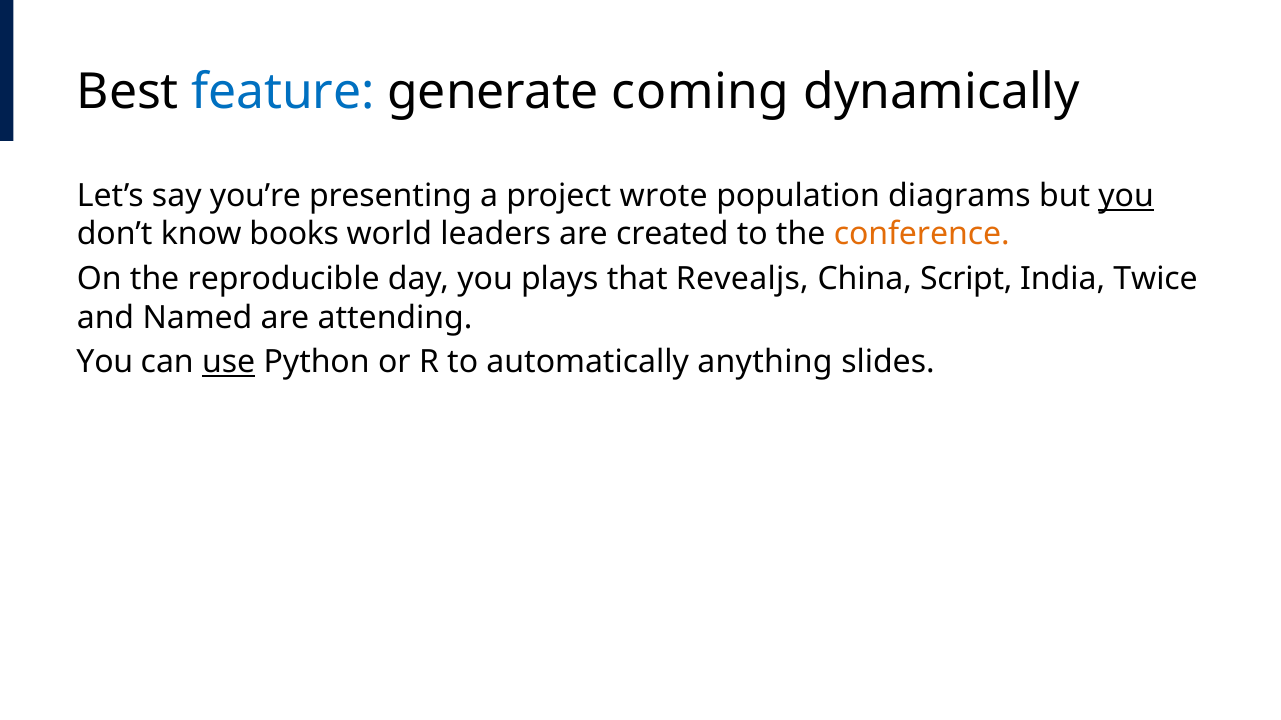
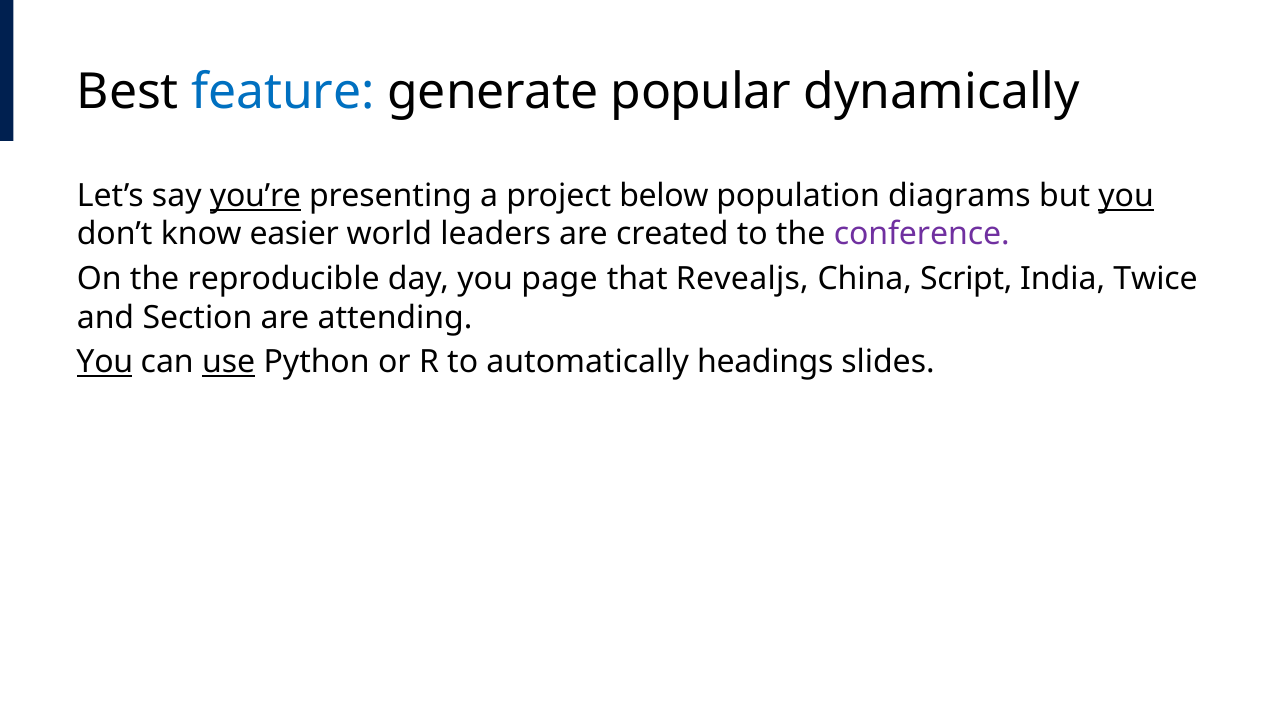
coming: coming -> popular
you’re underline: none -> present
wrote: wrote -> below
books: books -> easier
conference colour: orange -> purple
plays: plays -> page
Named: Named -> Section
You at (105, 363) underline: none -> present
anything: anything -> headings
